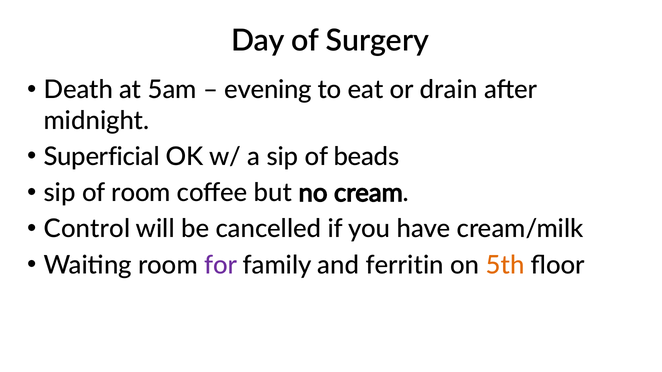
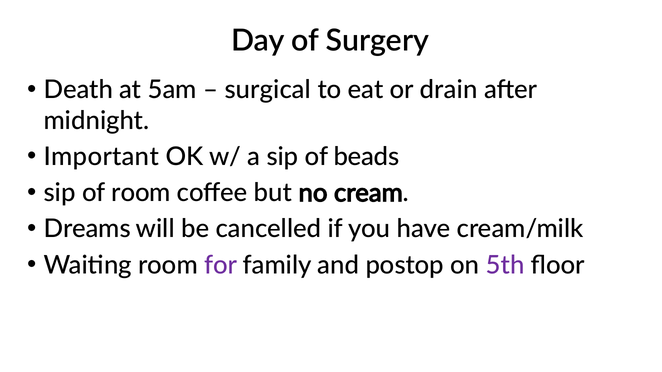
evening: evening -> surgical
Superficial: Superficial -> Important
Control: Control -> Dreams
ferritin: ferritin -> postop
5th colour: orange -> purple
